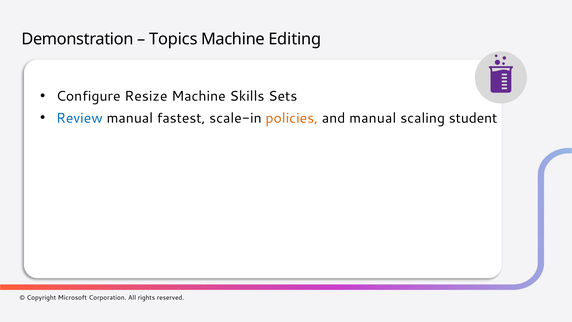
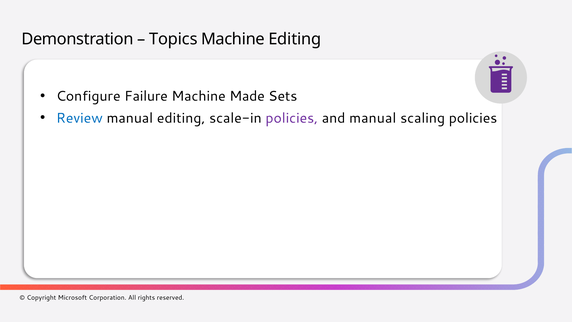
Resize: Resize -> Failure
Skills: Skills -> Made
manual fastest: fastest -> editing
policies at (292, 118) colour: orange -> purple
scaling student: student -> policies
